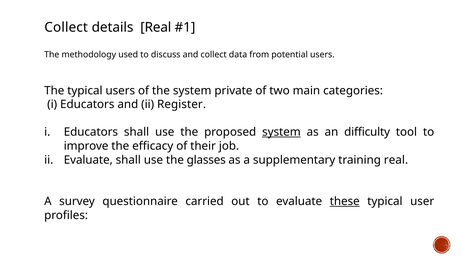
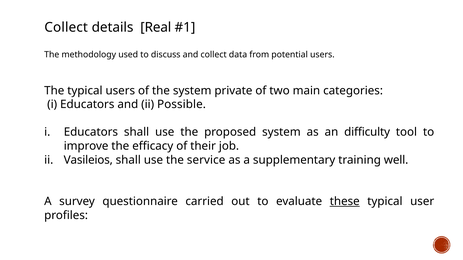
Register: Register -> Possible
system at (281, 132) underline: present -> none
ii Evaluate: Evaluate -> Vasileios
glasses: glasses -> service
training real: real -> well
